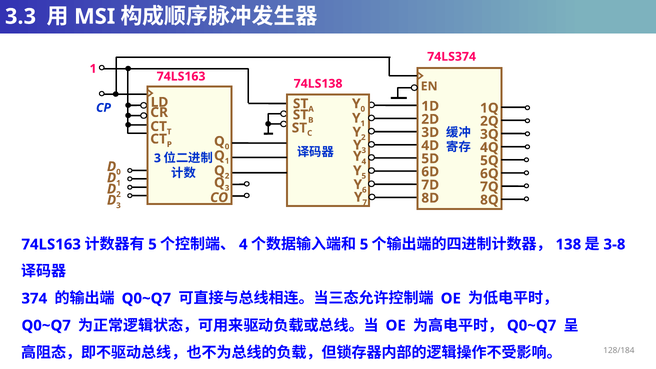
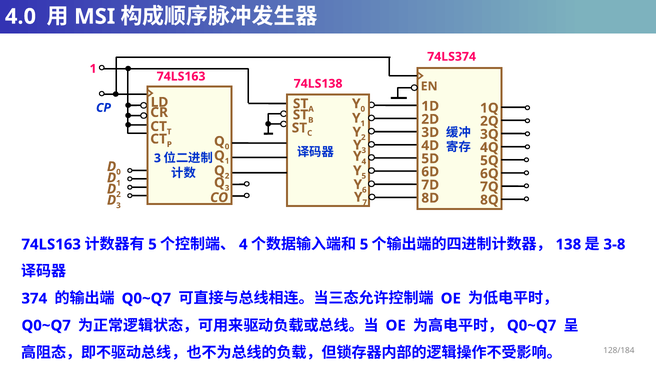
3.3: 3.3 -> 4.0
